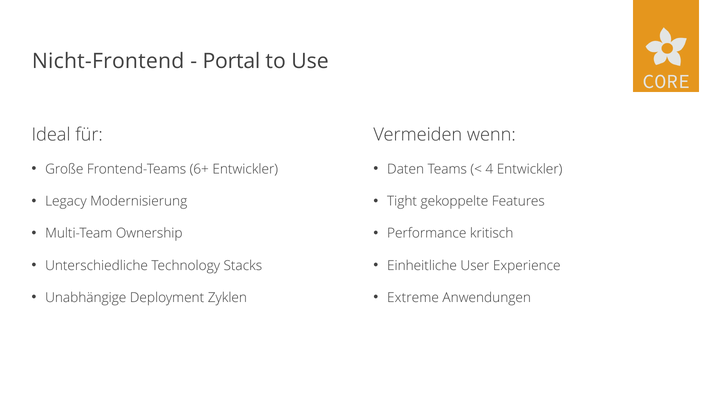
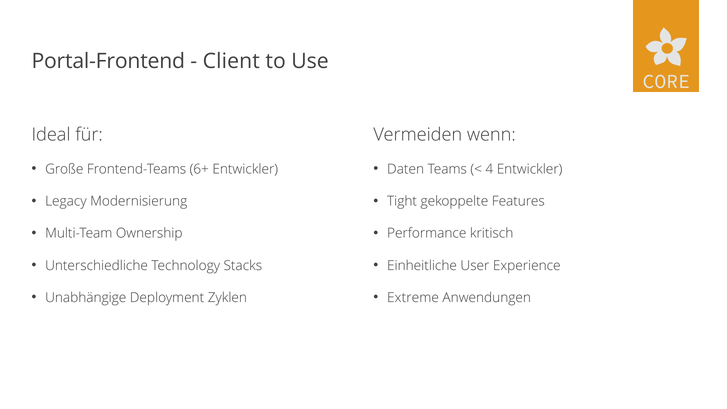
Nicht-Frontend: Nicht-Frontend -> Portal-Frontend
Portal: Portal -> Client
